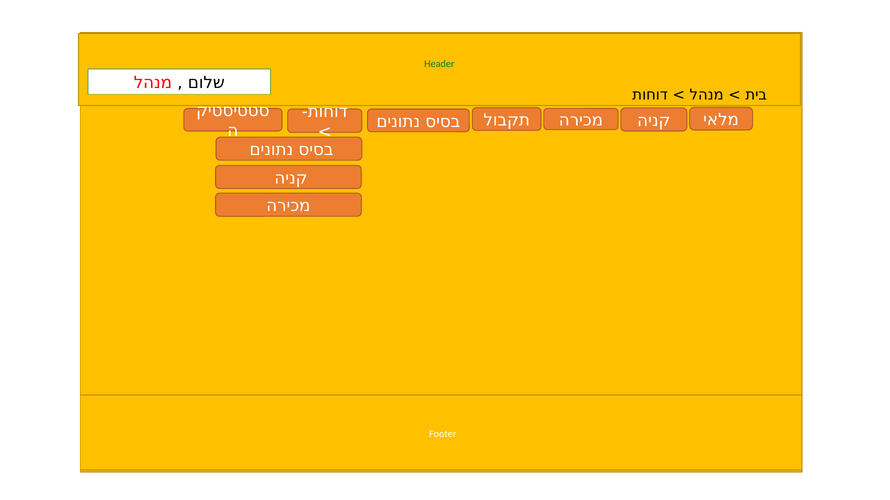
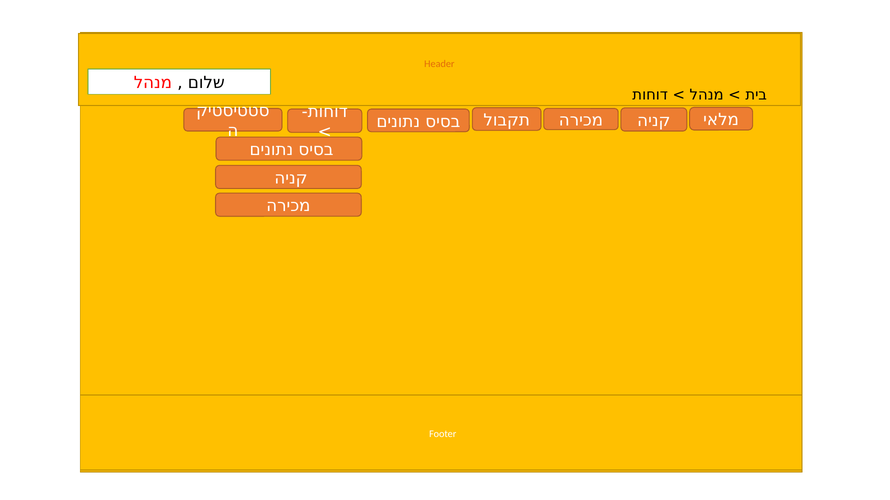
Header colour: green -> orange
